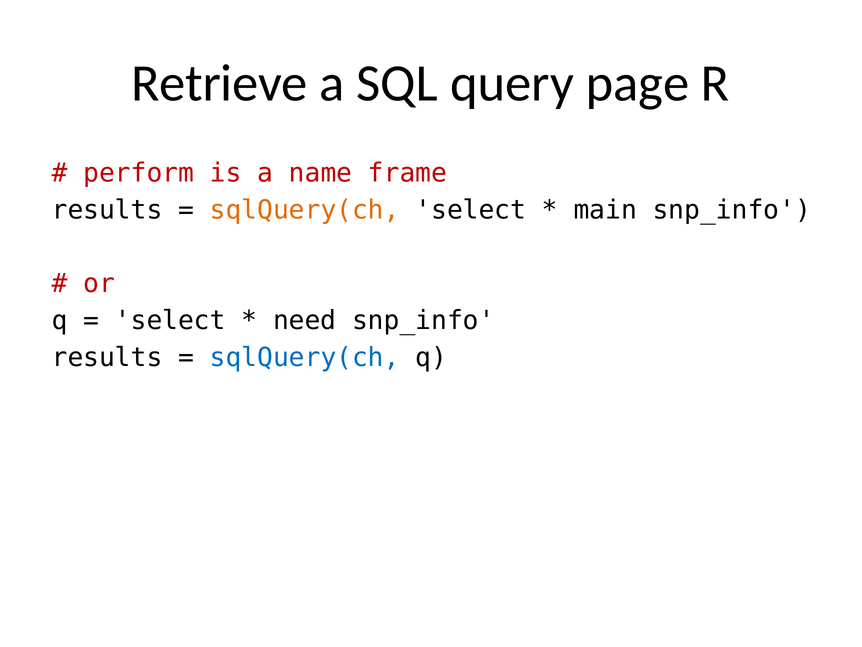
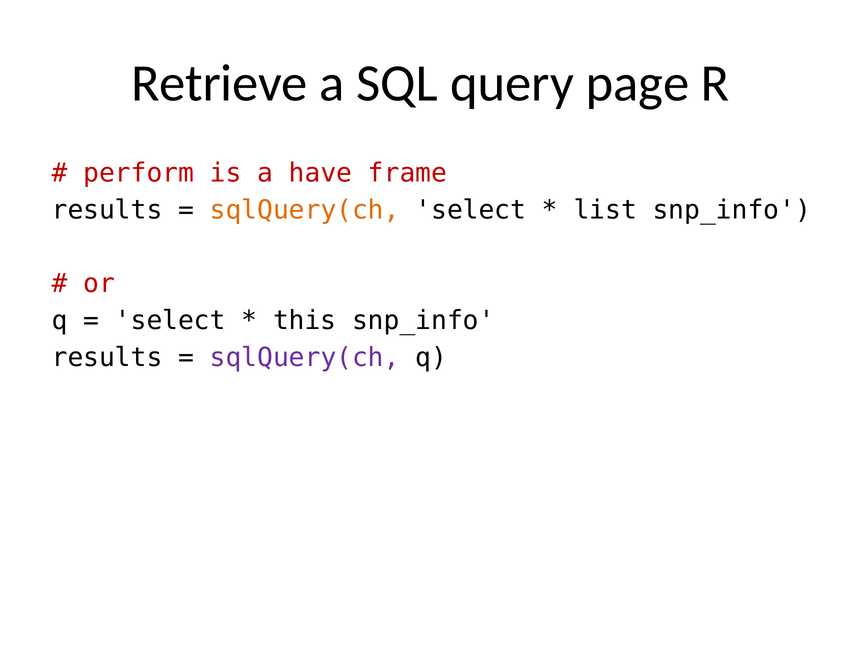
name: name -> have
main: main -> list
need: need -> this
sqlQuery(ch at (305, 357) colour: blue -> purple
